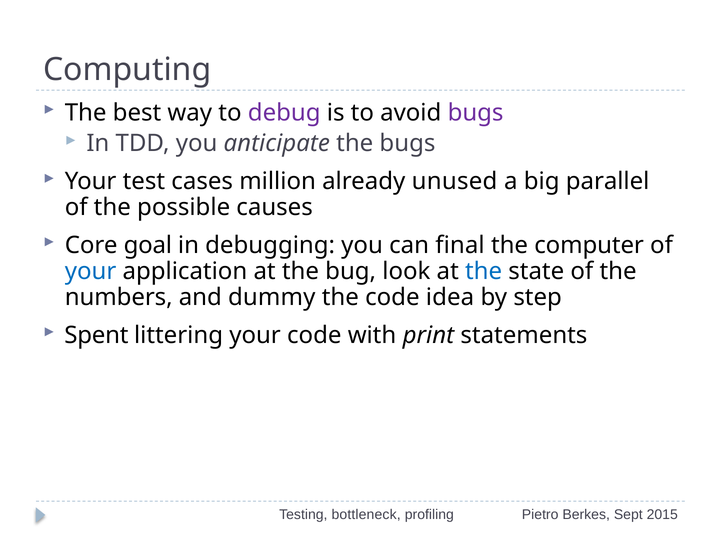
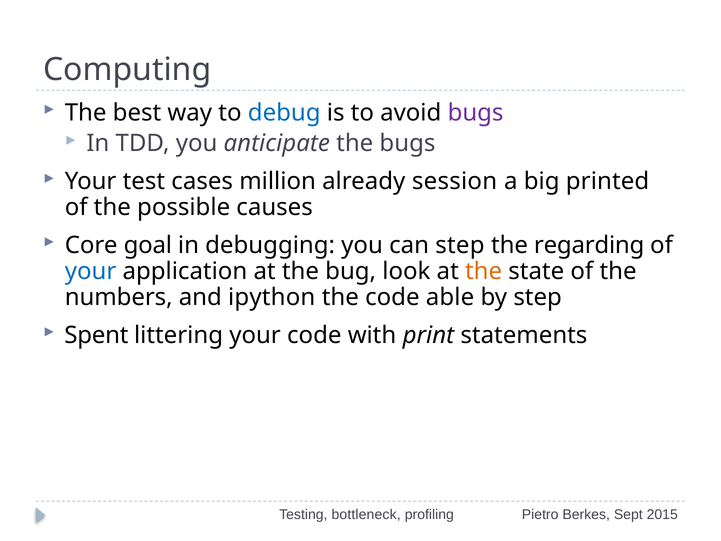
debug colour: purple -> blue
unused: unused -> session
parallel: parallel -> printed
can final: final -> step
computer: computer -> regarding
the at (484, 271) colour: blue -> orange
dummy: dummy -> ipython
idea: idea -> able
